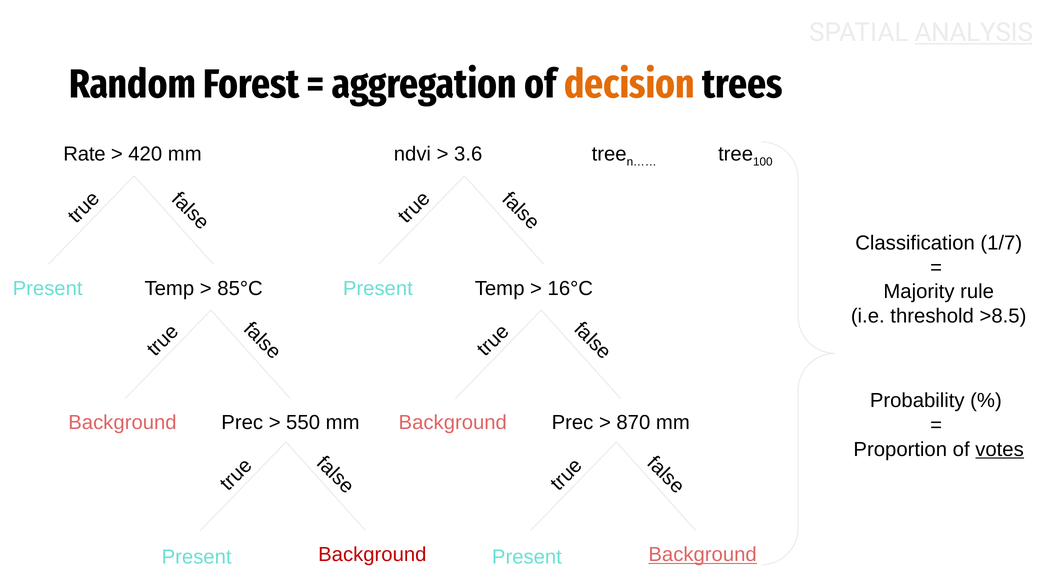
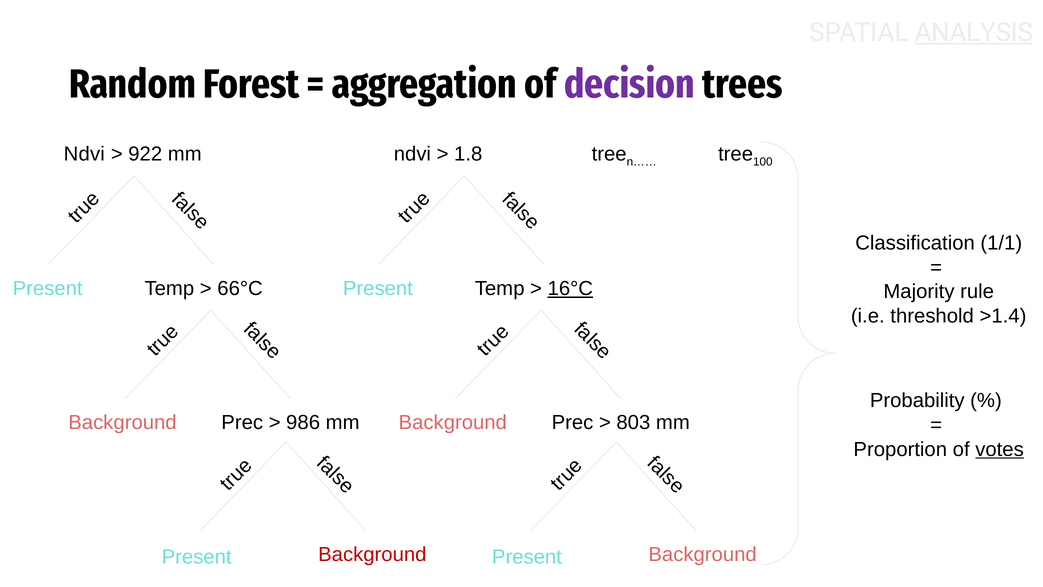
decision colour: orange -> purple
Rate at (84, 154): Rate -> Ndvi
420: 420 -> 922
3.6: 3.6 -> 1.8
1/7: 1/7 -> 1/1
85°C: 85°C -> 66°C
16°C underline: none -> present
>8.5: >8.5 -> >1.4
550: 550 -> 986
870: 870 -> 803
Background at (703, 554) underline: present -> none
